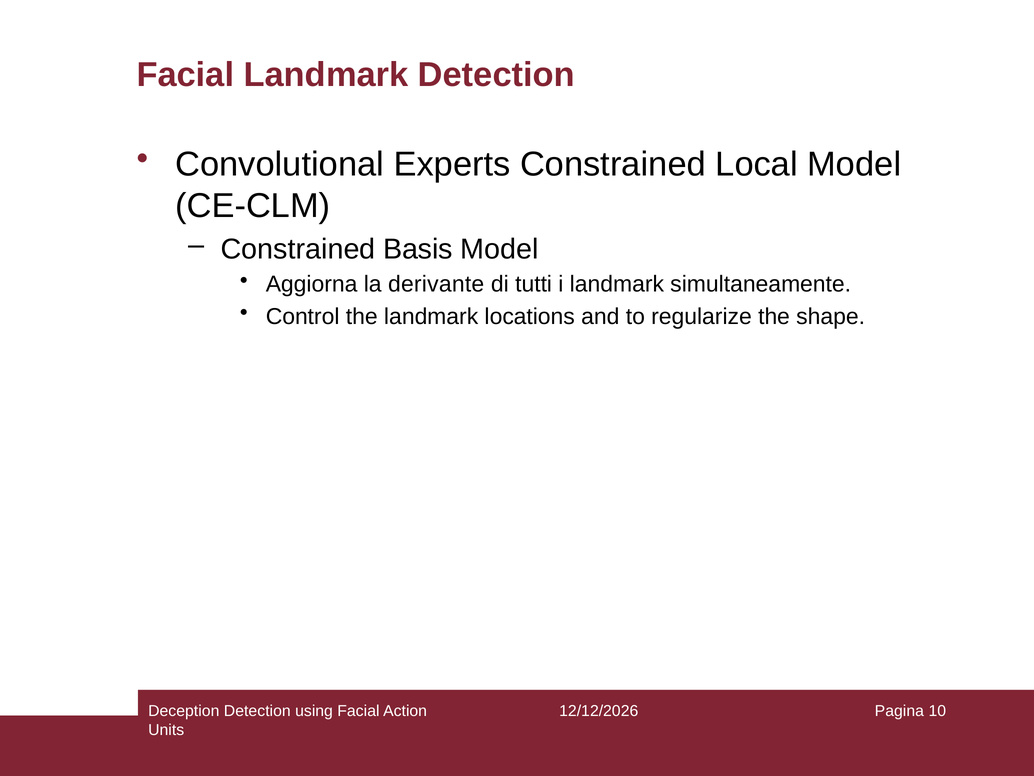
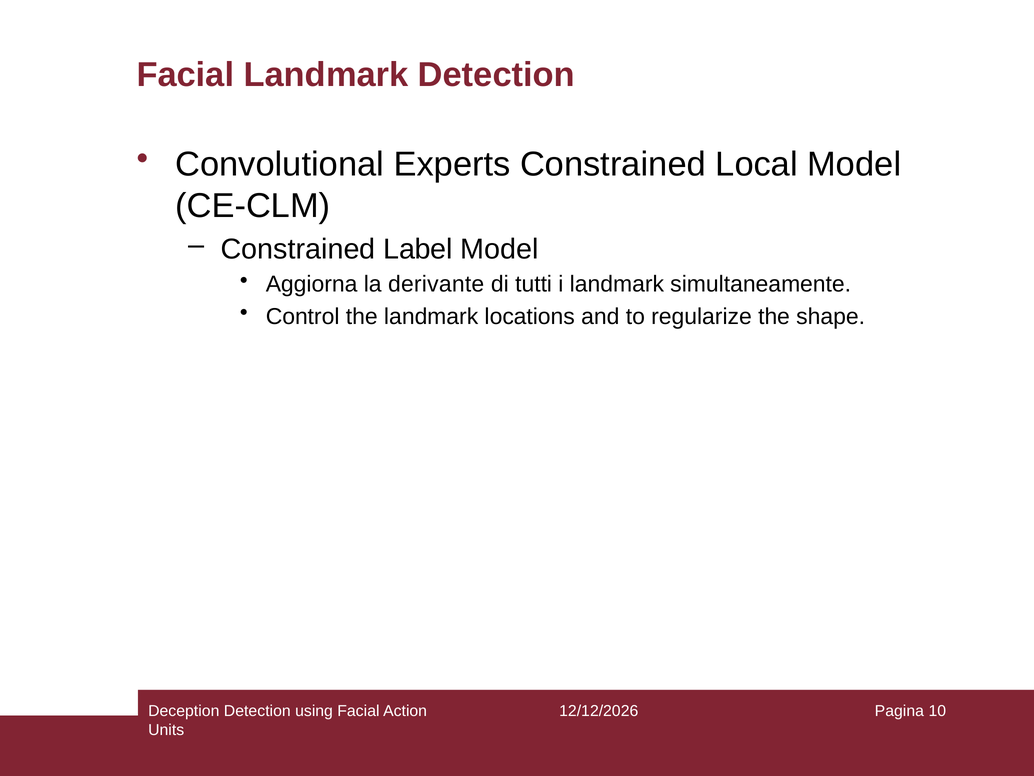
Basis: Basis -> Label
